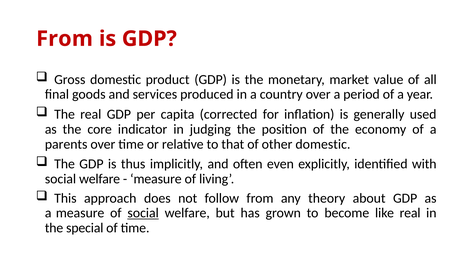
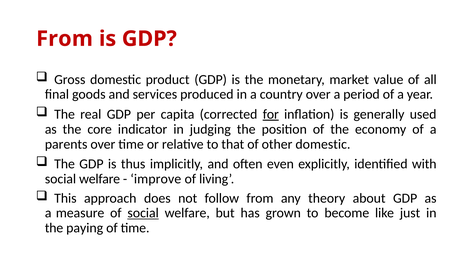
for underline: none -> present
measure at (156, 178): measure -> improve
like real: real -> just
special: special -> paying
